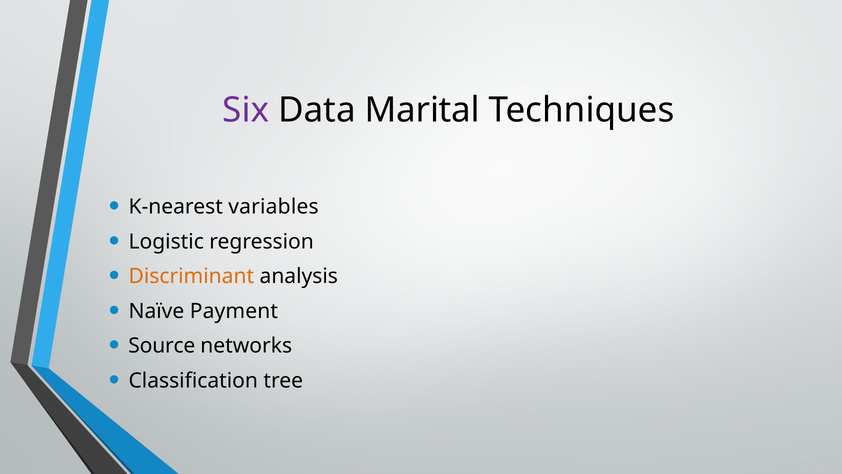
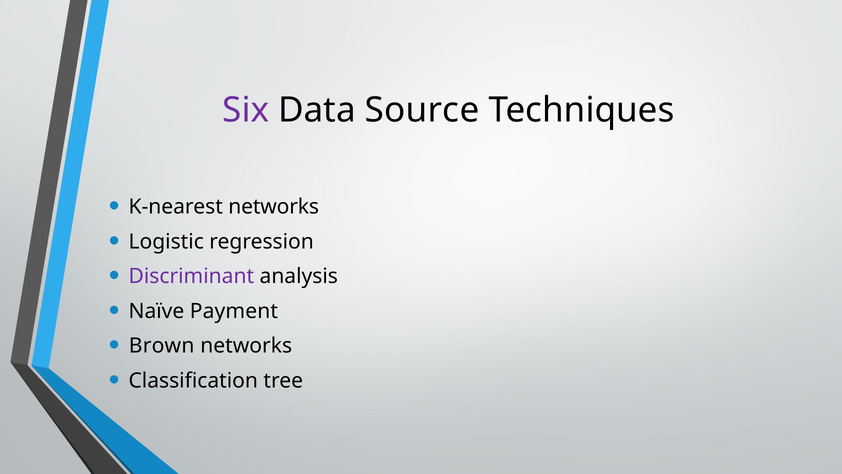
Marital: Marital -> Source
K-nearest variables: variables -> networks
Discriminant colour: orange -> purple
Source: Source -> Brown
